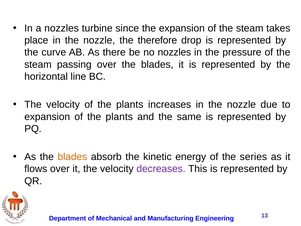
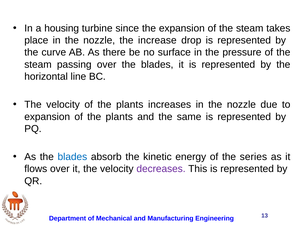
a nozzles: nozzles -> housing
therefore: therefore -> increase
no nozzles: nozzles -> surface
blades at (72, 157) colour: orange -> blue
